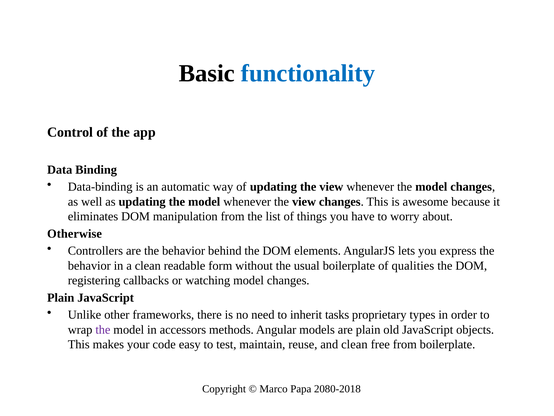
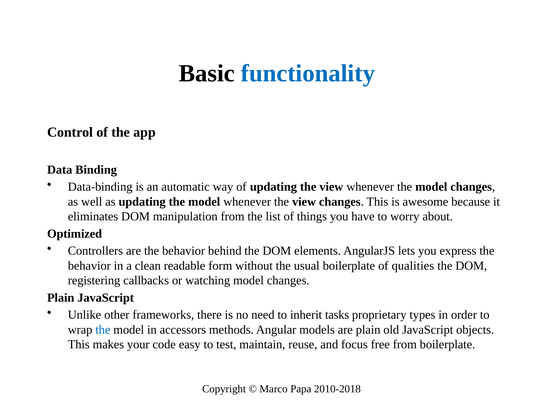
Otherwise: Otherwise -> Optimized
the at (103, 329) colour: purple -> blue
and clean: clean -> focus
2080-2018: 2080-2018 -> 2010-2018
